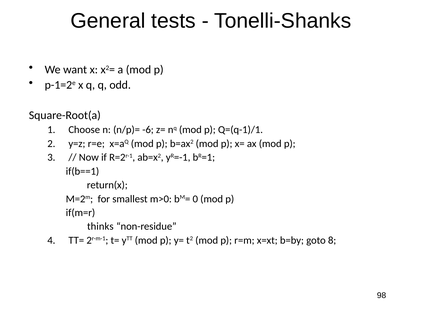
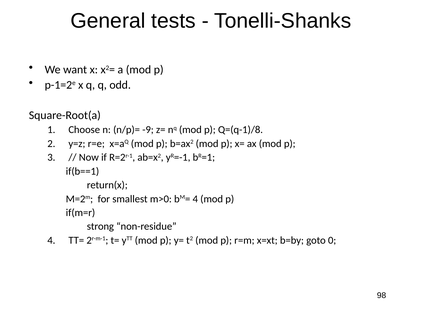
-6: -6 -> -9
Q=(q-1)/1: Q=(q-1)/1 -> Q=(q-1)/8
bM= 0: 0 -> 4
thinks: thinks -> strong
8: 8 -> 0
